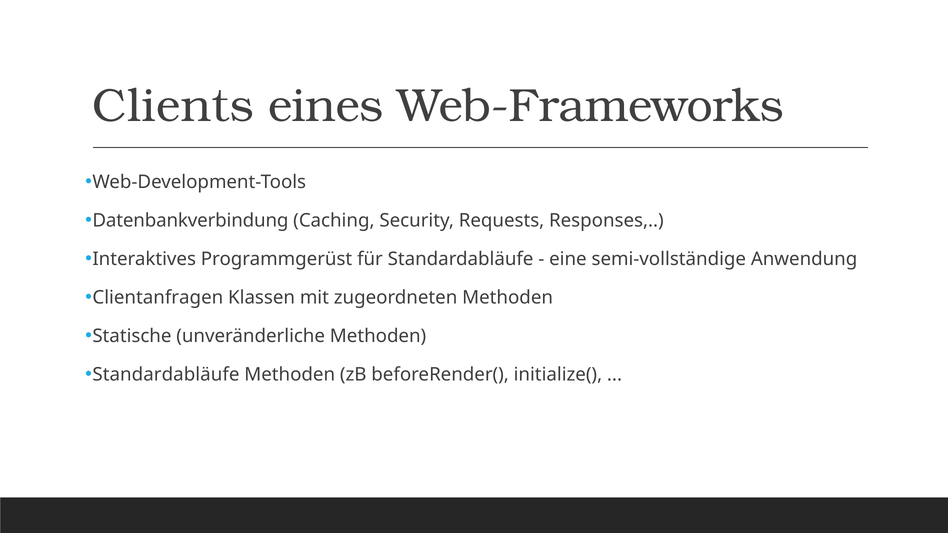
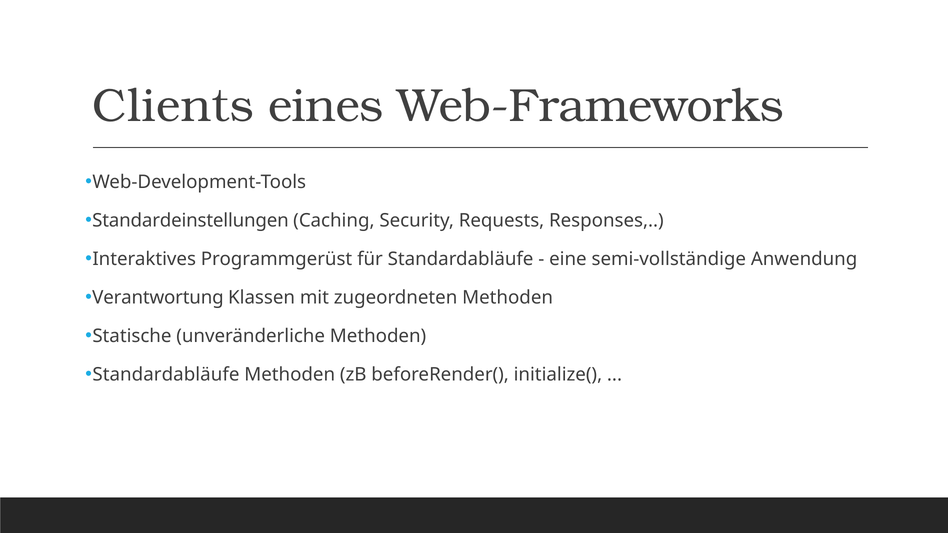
Datenbankverbindung: Datenbankverbindung -> Standardeinstellungen
Clientanfragen: Clientanfragen -> Verantwortung
